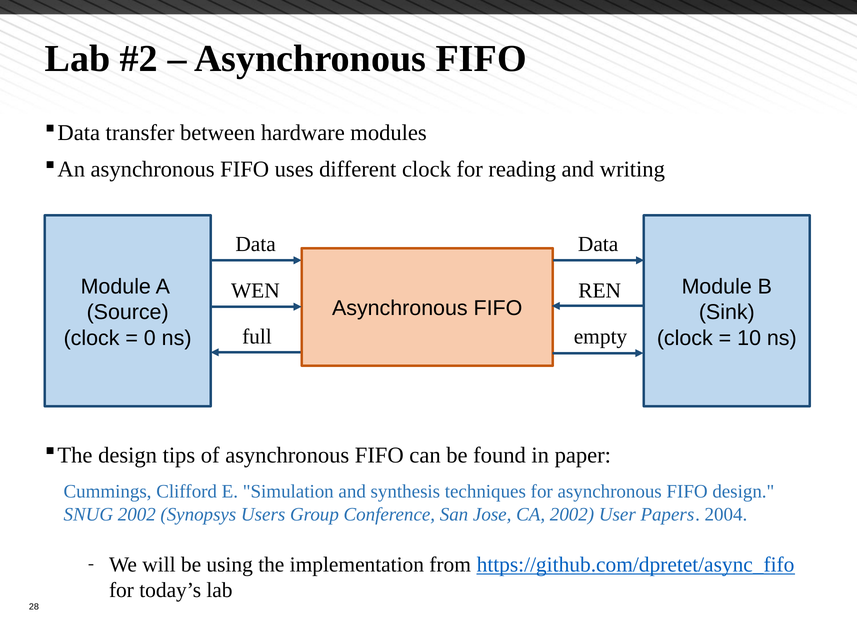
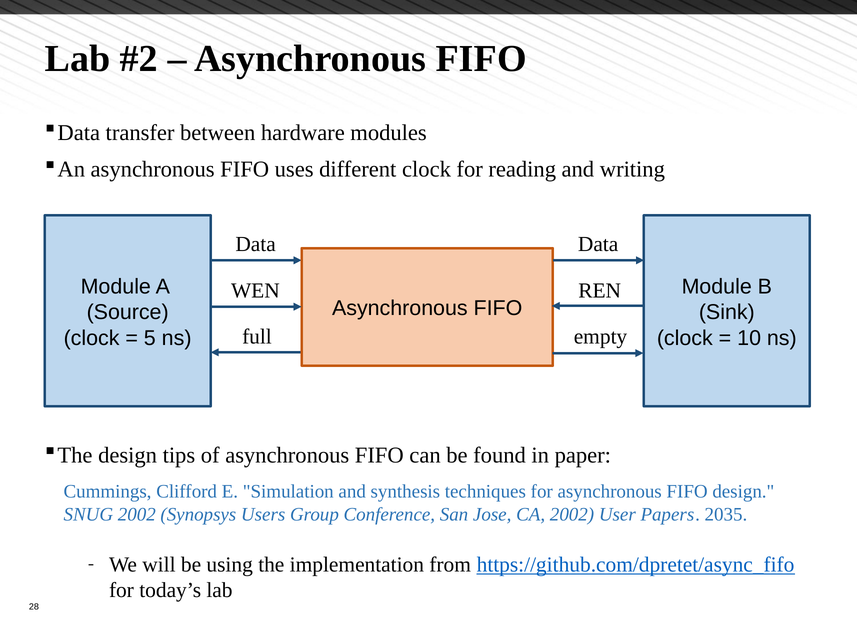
0: 0 -> 5
2004: 2004 -> 2035
